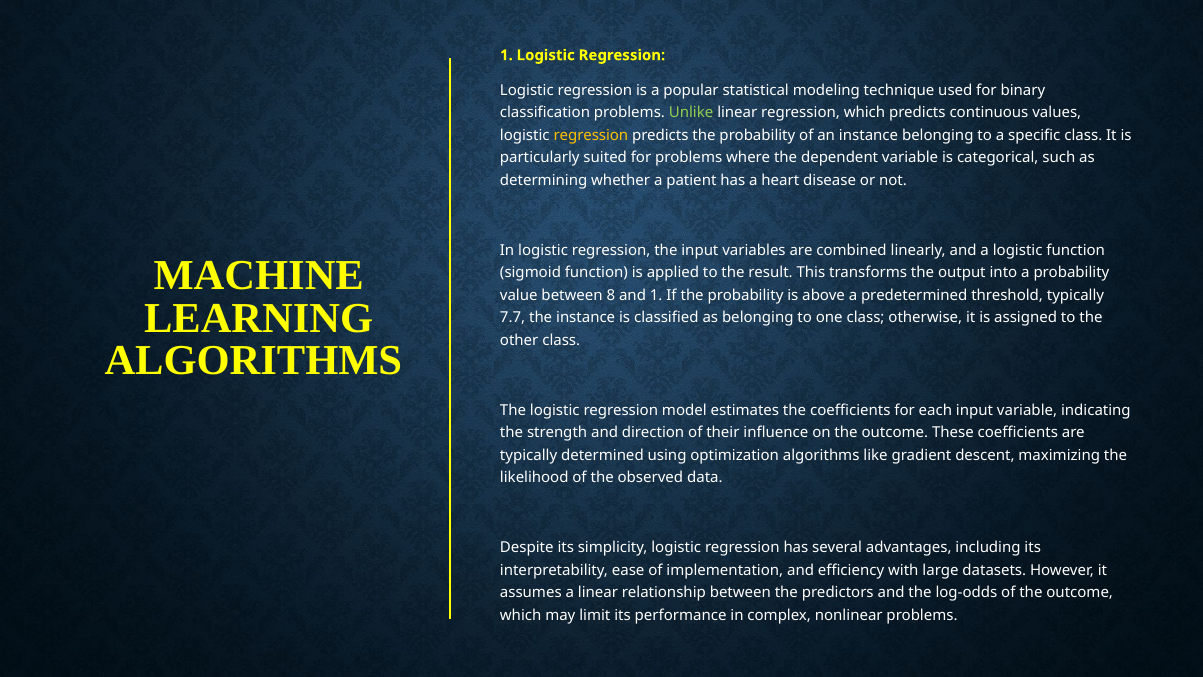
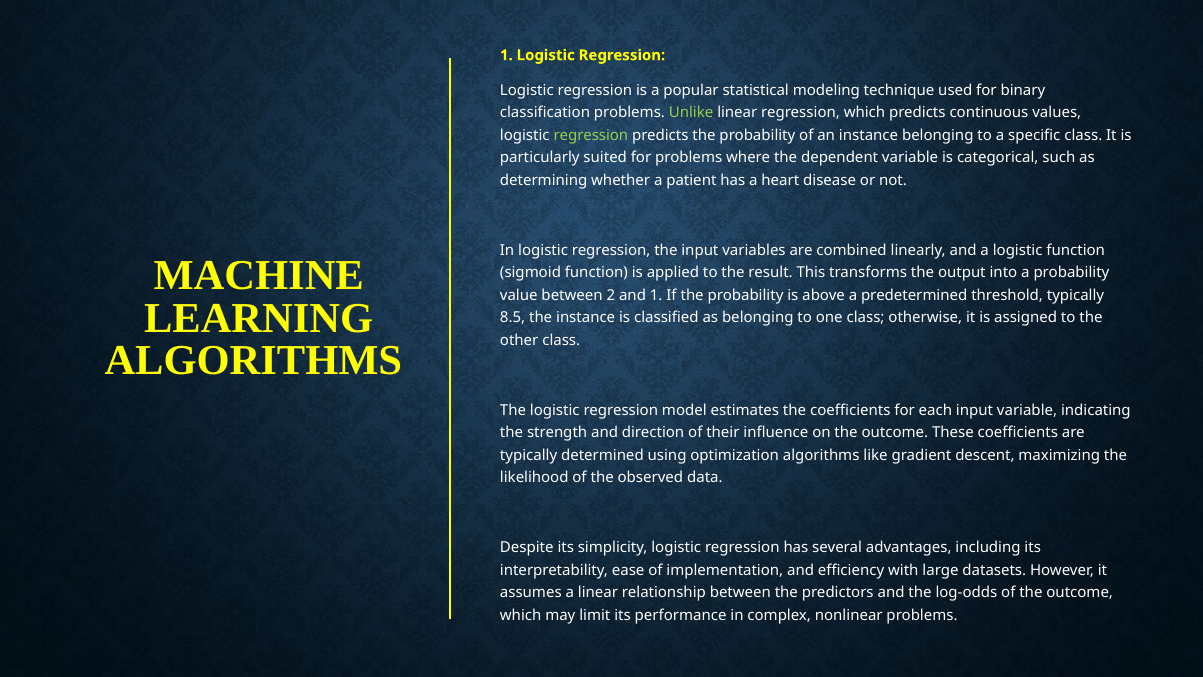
regression at (591, 135) colour: yellow -> light green
8: 8 -> 2
7.7: 7.7 -> 8.5
